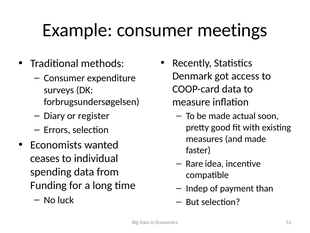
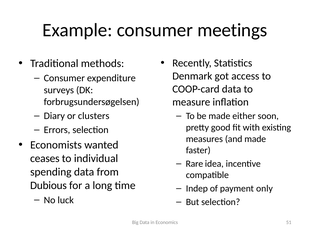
register: register -> clusters
actual: actual -> either
Funding: Funding -> Dubious
than: than -> only
